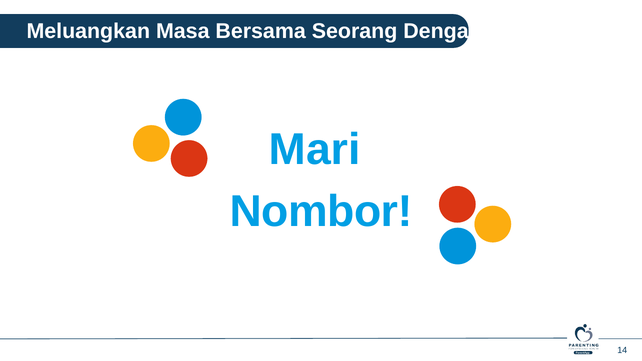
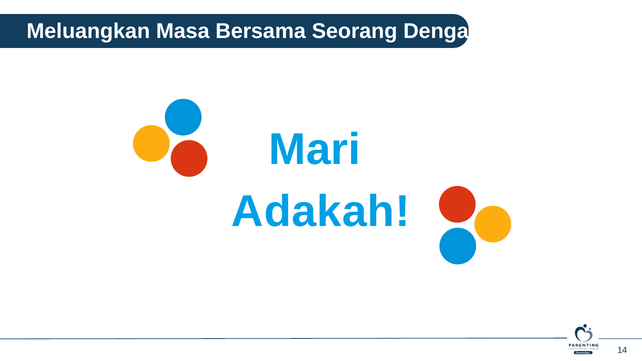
Nombor: Nombor -> Adakah
